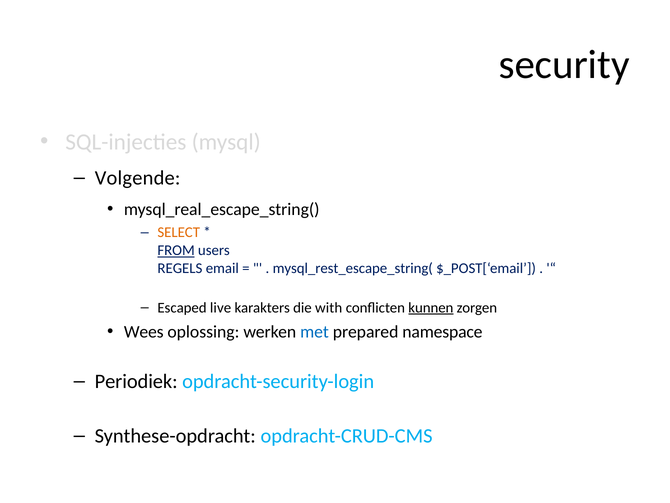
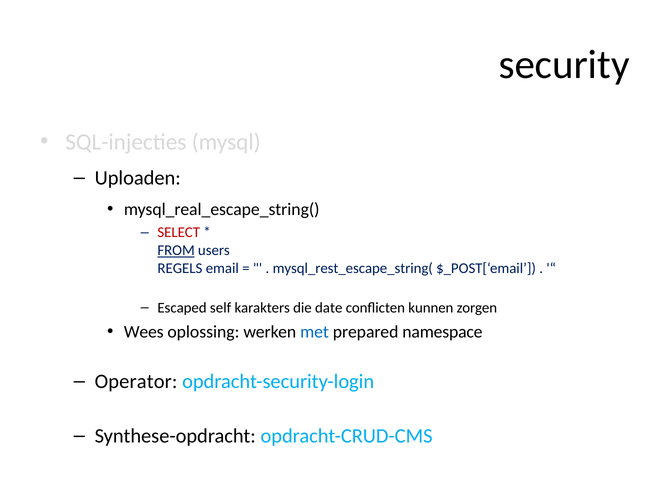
Volgende: Volgende -> Uploaden
SELECT colour: orange -> red
live: live -> self
with: with -> date
kunnen underline: present -> none
Periodiek: Periodiek -> Operator
